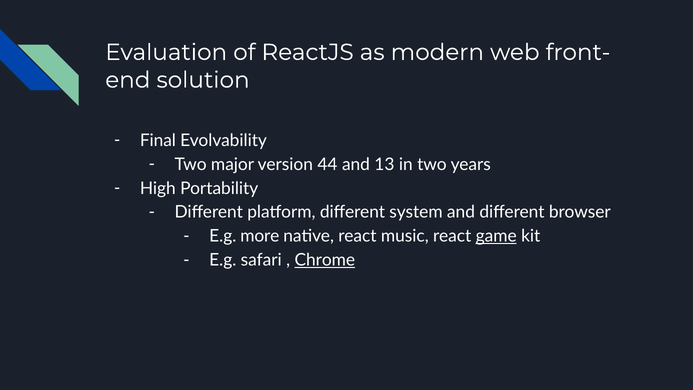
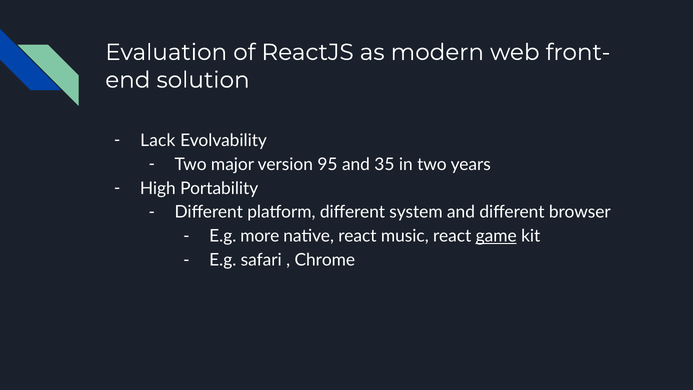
Final: Final -> Lack
44: 44 -> 95
13: 13 -> 35
Chrome underline: present -> none
